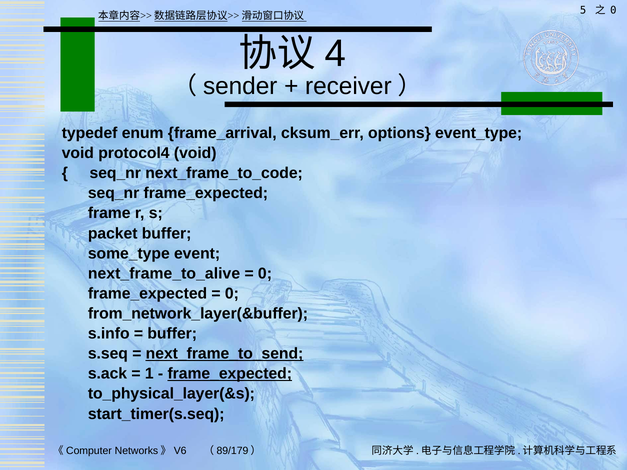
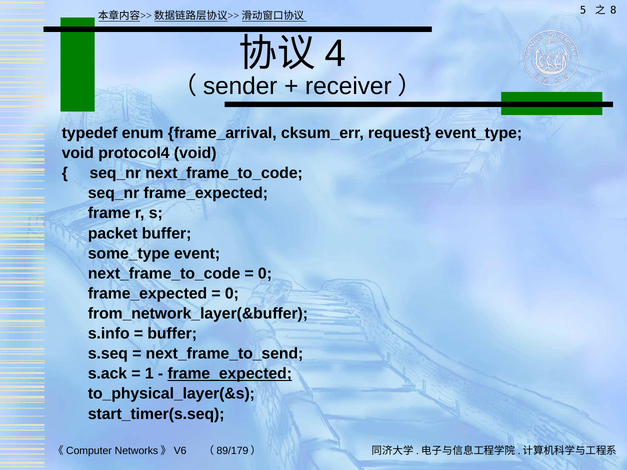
0 at (613, 10): 0 -> 8
options: options -> request
next_frame_to_alive at (164, 274): next_frame_to_alive -> next_frame_to_code
next_frame_to_send underline: present -> none
